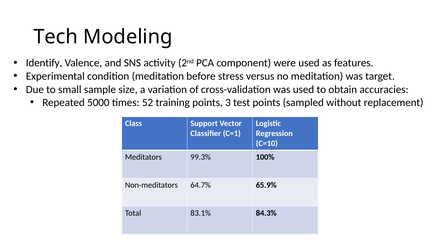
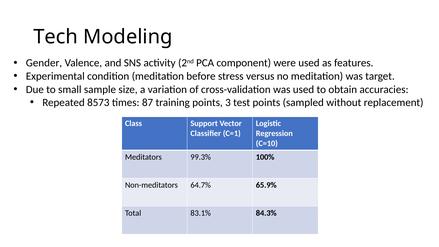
Identify: Identify -> Gender
5000: 5000 -> 8573
52: 52 -> 87
